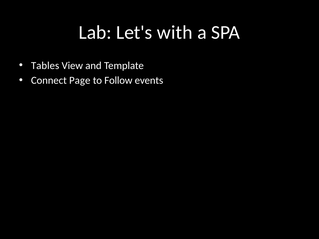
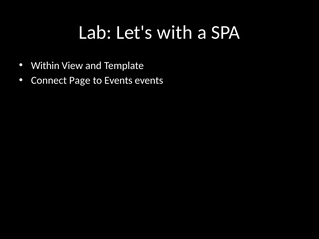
Tables: Tables -> Within
to Follow: Follow -> Events
